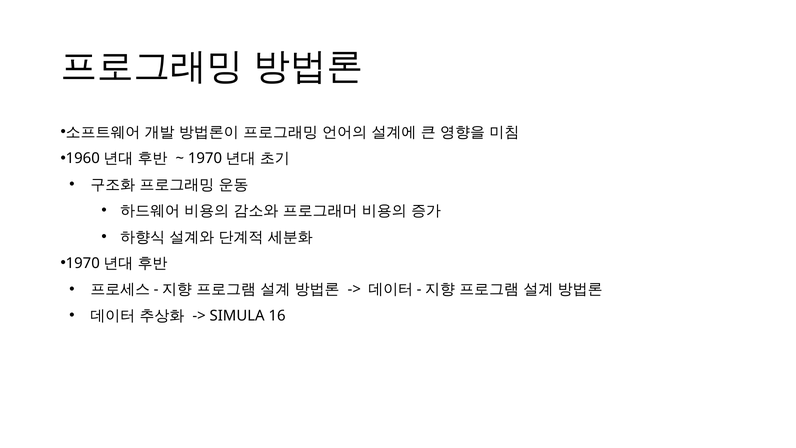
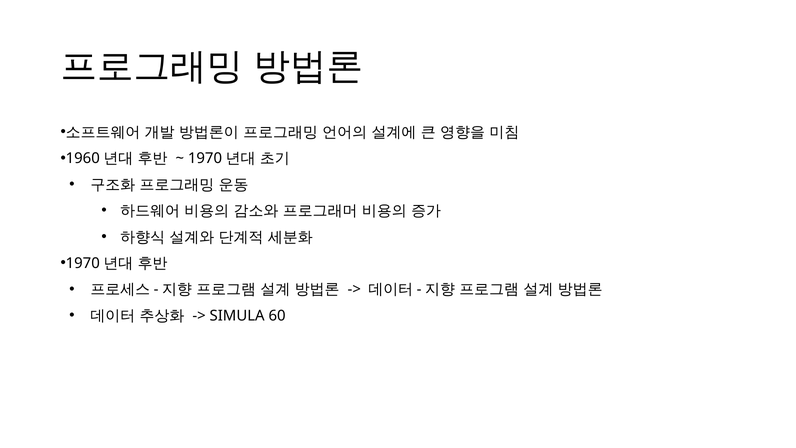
16: 16 -> 60
